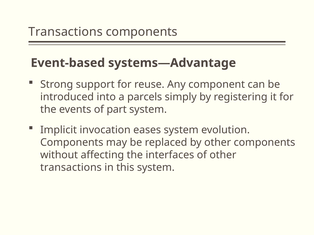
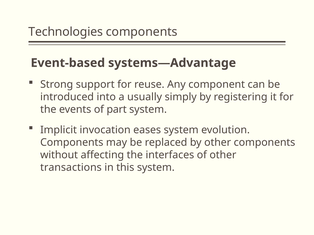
Transactions at (66, 32): Transactions -> Technologies
parcels: parcels -> usually
